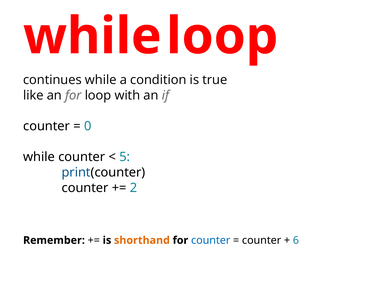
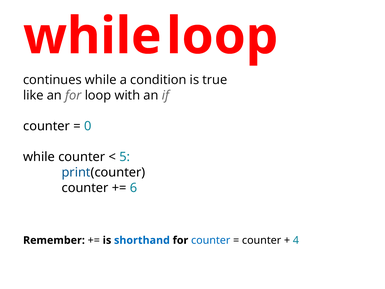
2: 2 -> 6
shorthand colour: orange -> blue
6: 6 -> 4
